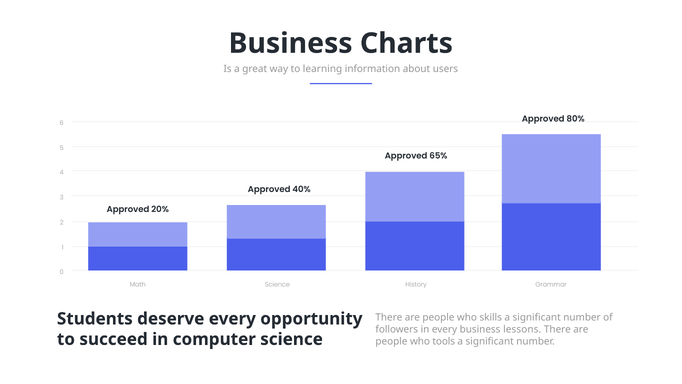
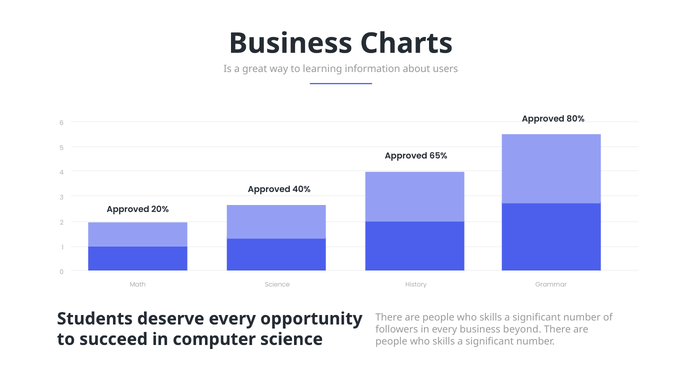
lessons: lessons -> beyond
tools at (444, 341): tools -> skills
